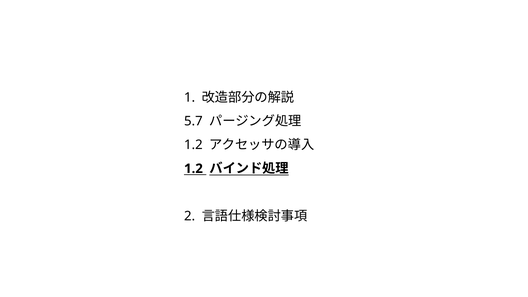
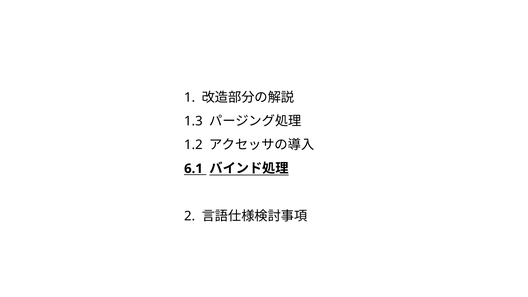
5.7: 5.7 -> 1.3
1.2 at (193, 169): 1.2 -> 6.1
